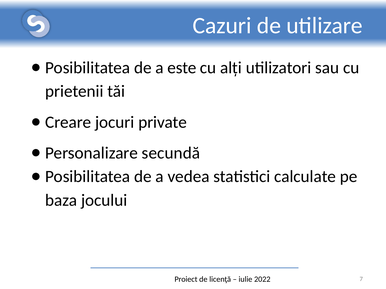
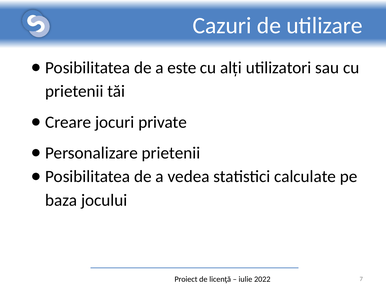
Personalizare secundă: secundă -> prietenii
